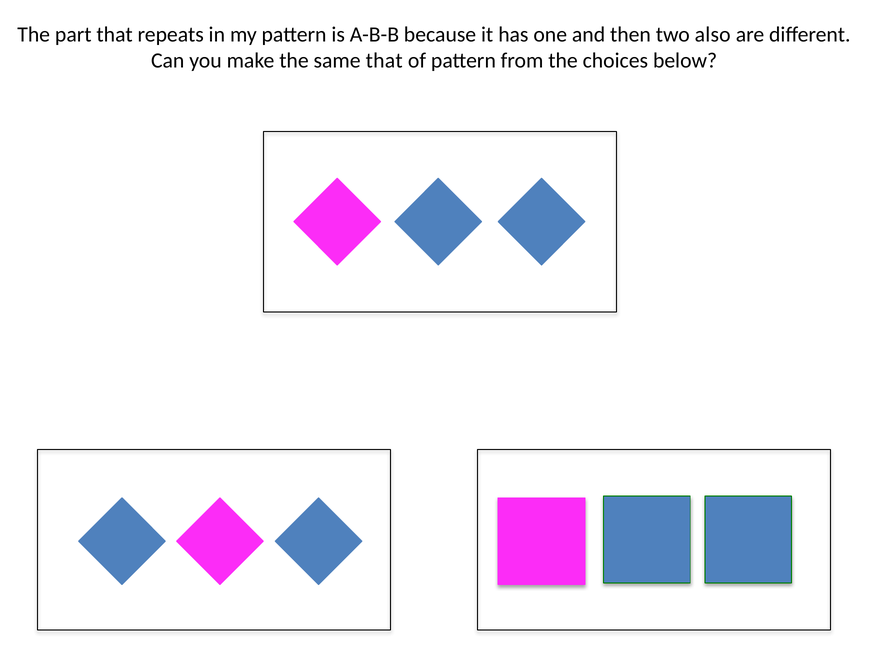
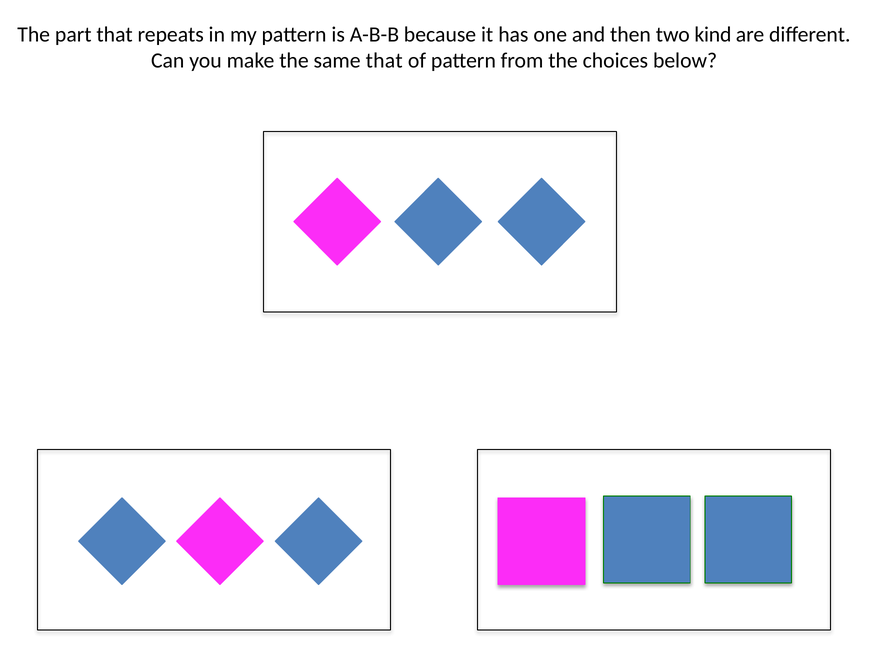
also: also -> kind
